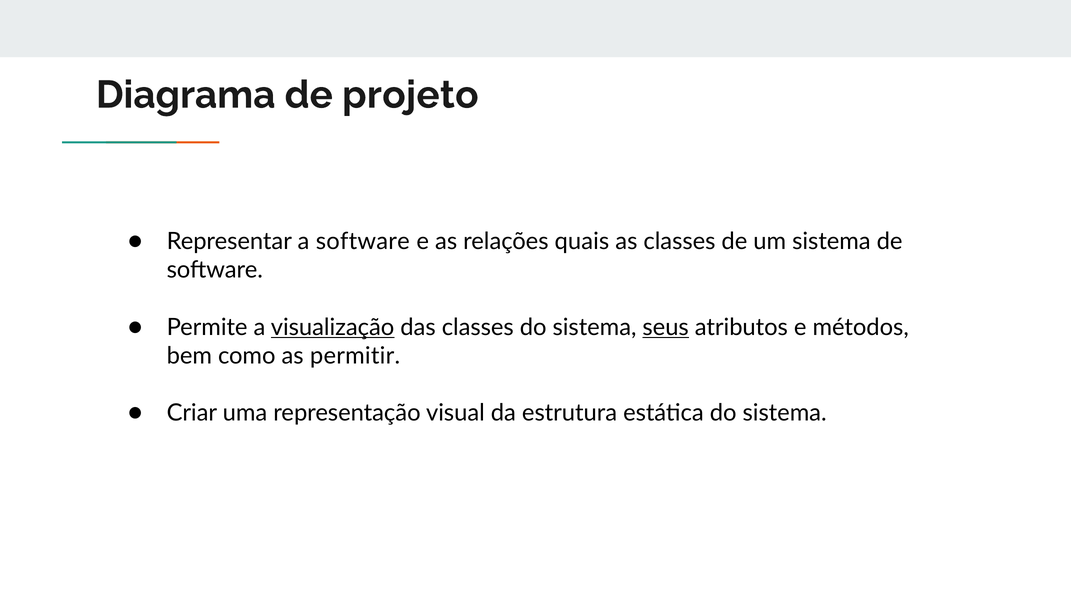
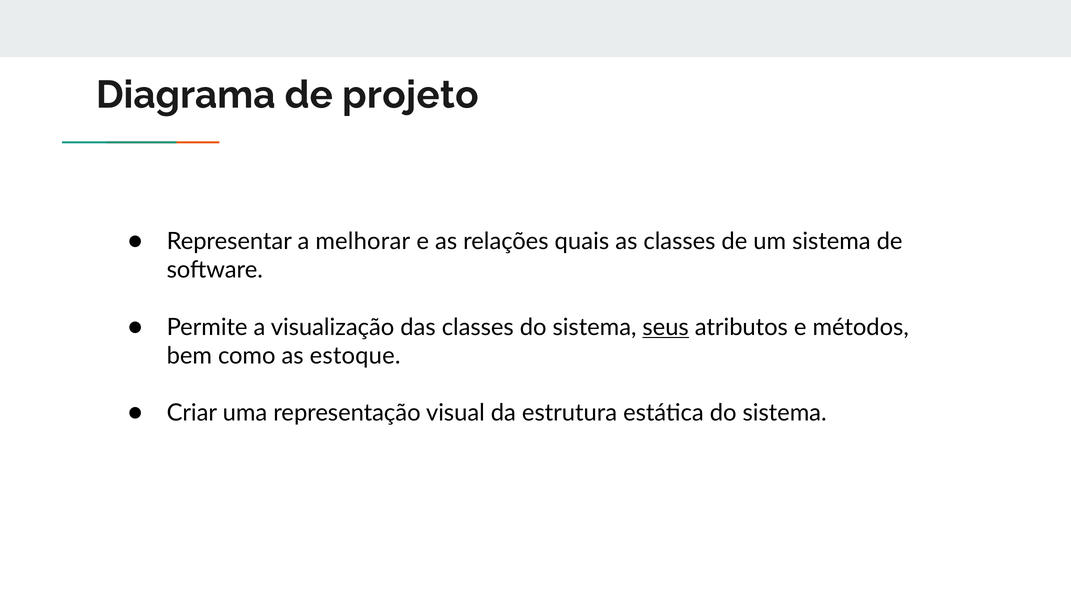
a software: software -> melhorar
visualização underline: present -> none
permitir: permitir -> estoque
